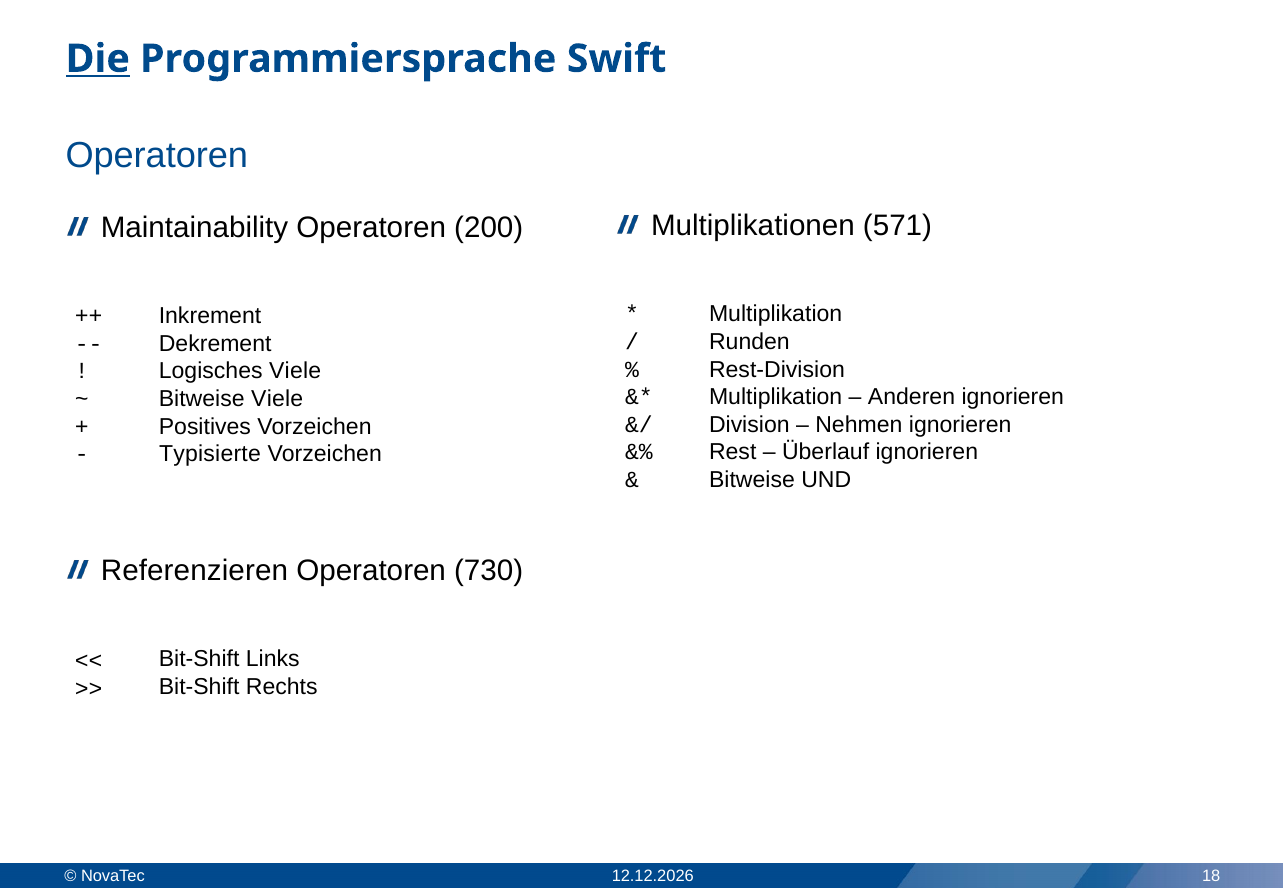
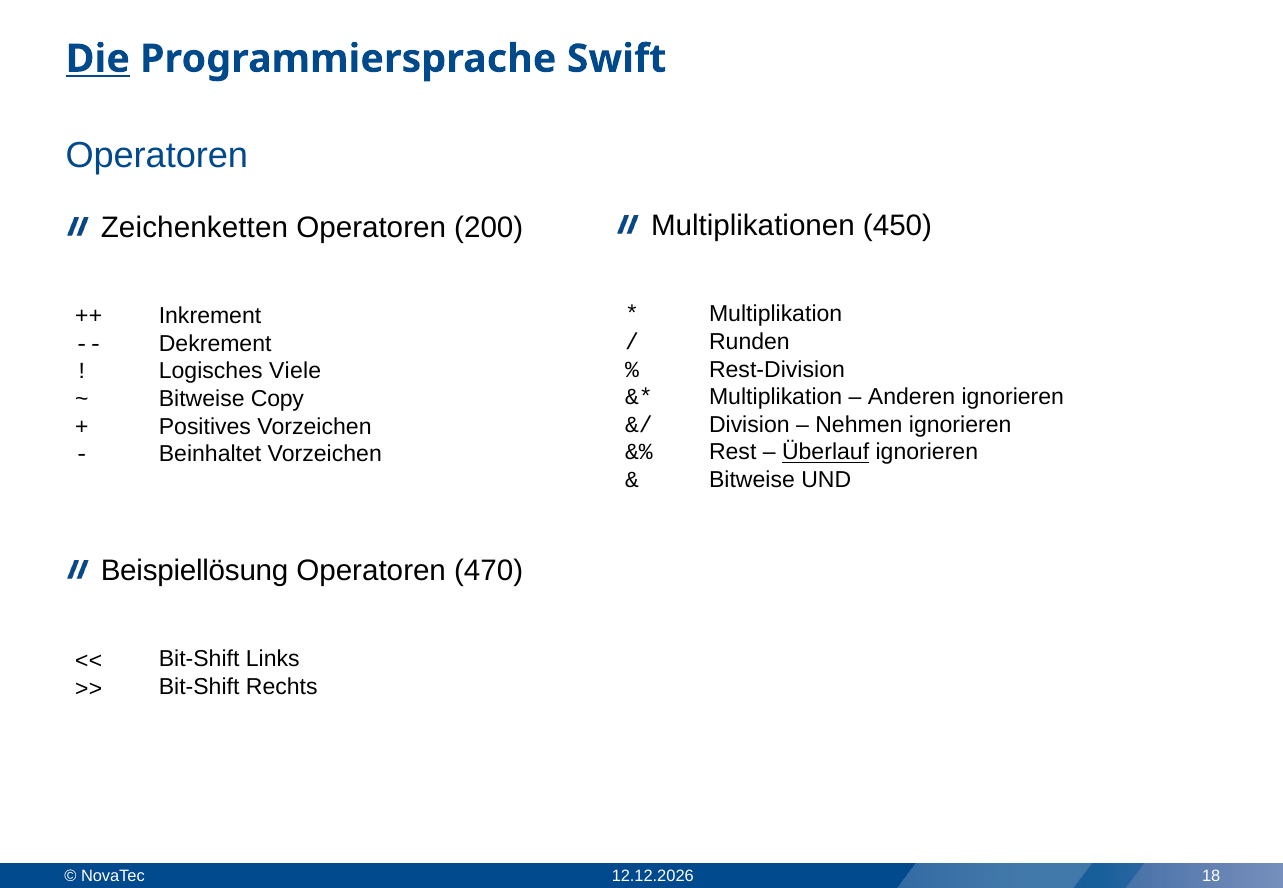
571: 571 -> 450
Maintainability: Maintainability -> Zeichenketten
Bitweise Viele: Viele -> Copy
Überlauf underline: none -> present
Typisierte: Typisierte -> Beinhaltet
Referenzieren: Referenzieren -> Beispiellösung
730: 730 -> 470
